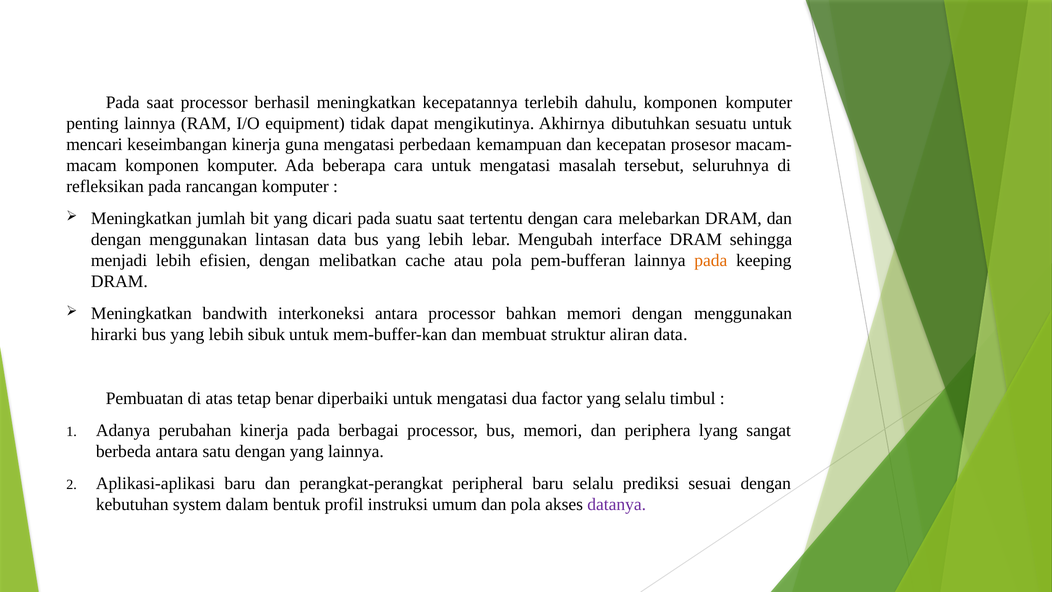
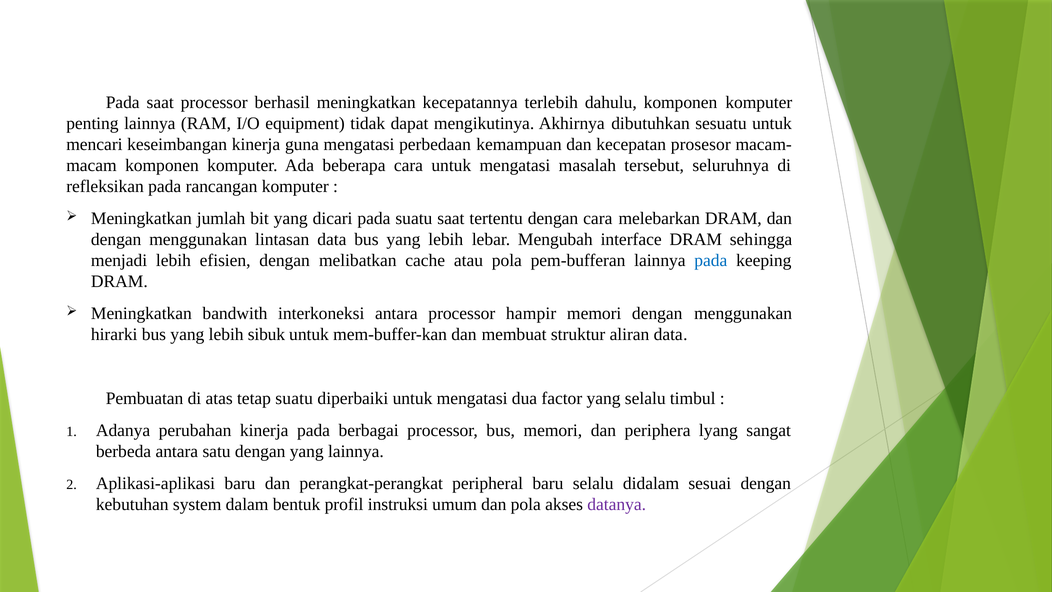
pada at (711, 260) colour: orange -> blue
bahkan: bahkan -> hampir
tetap benar: benar -> suatu
prediksi: prediksi -> didalam
